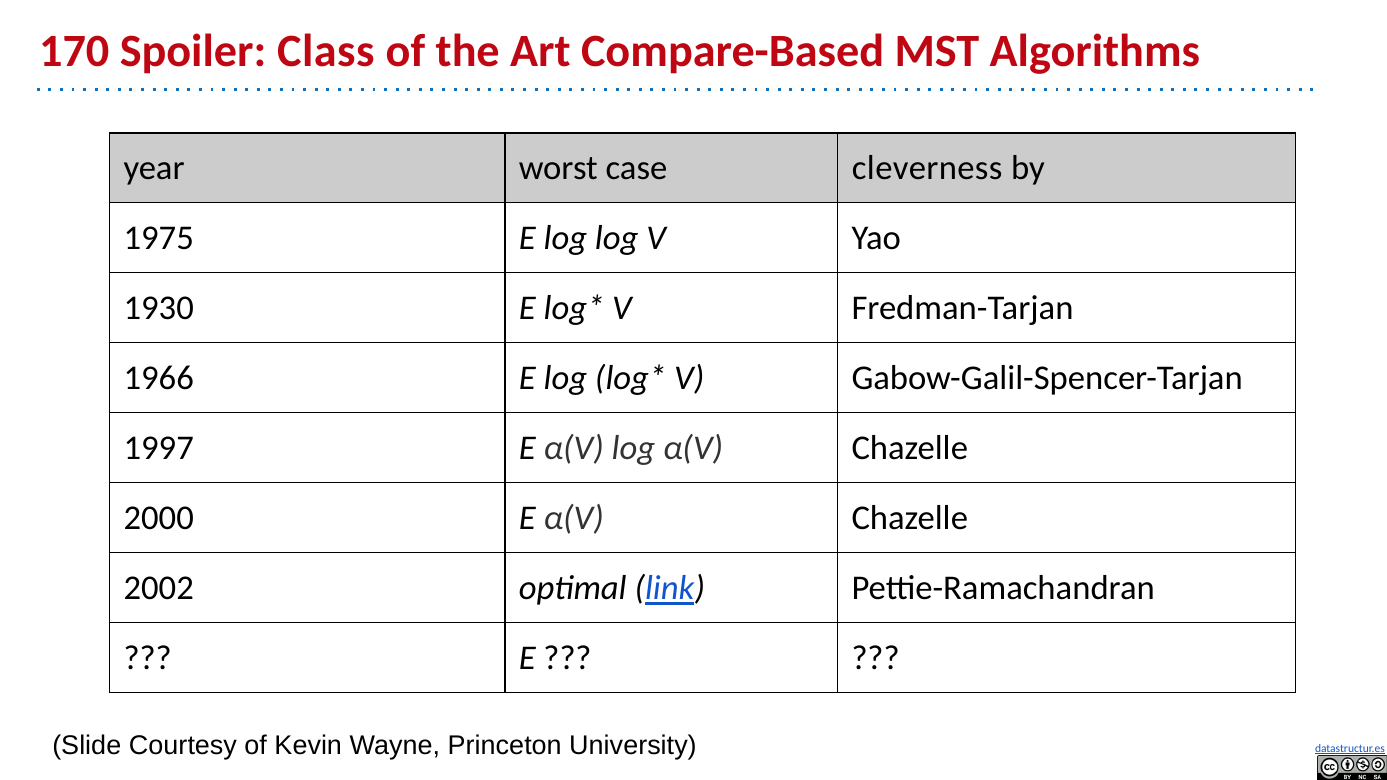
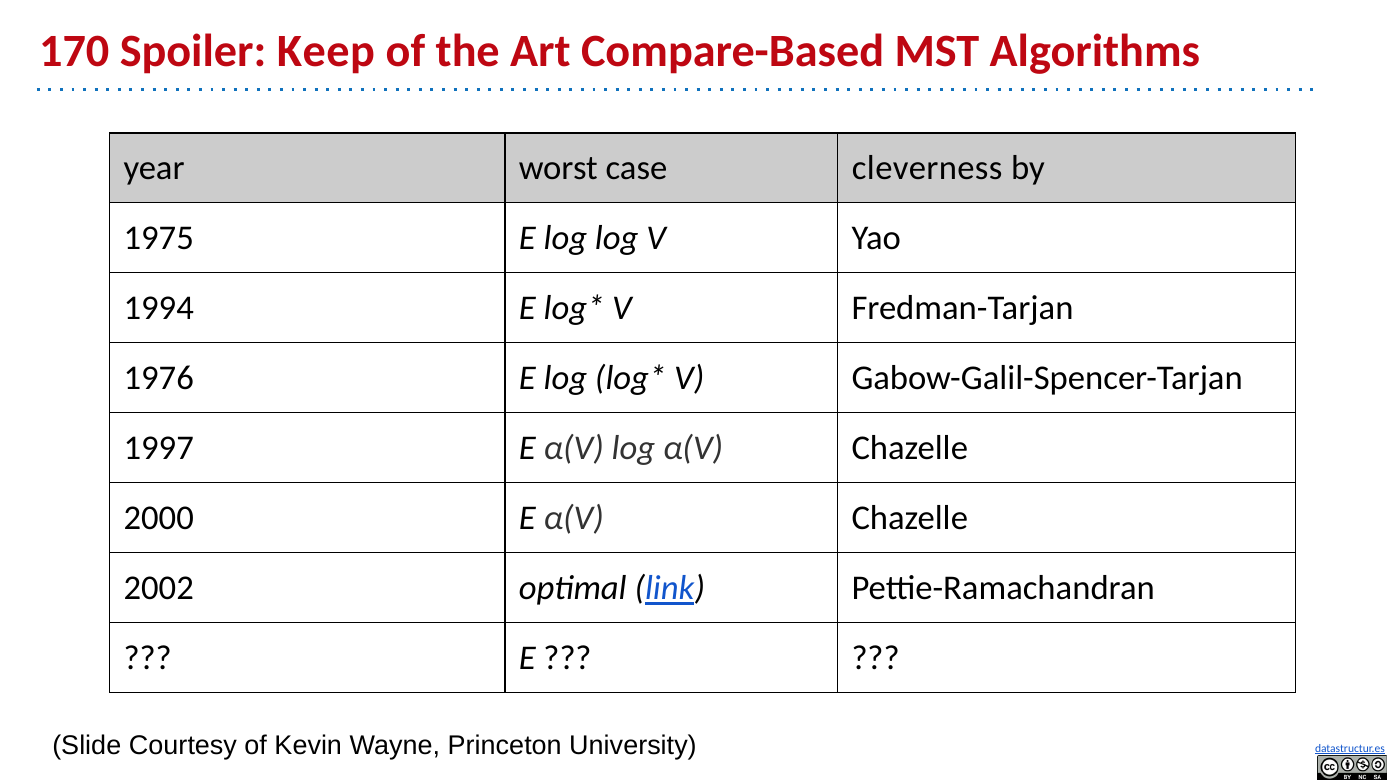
Class: Class -> Keep
1930: 1930 -> 1994
1966: 1966 -> 1976
